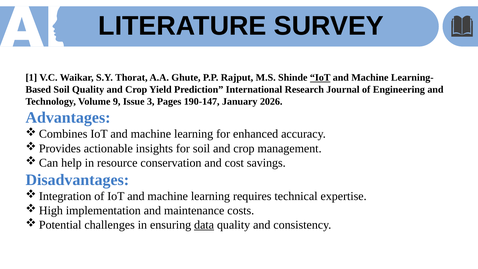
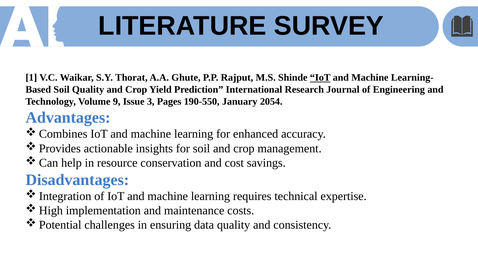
190-147: 190-147 -> 190-550
2026: 2026 -> 2054
data underline: present -> none
